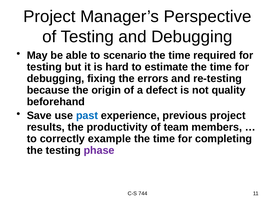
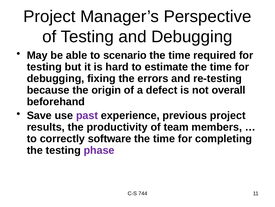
quality: quality -> overall
past colour: blue -> purple
example: example -> software
